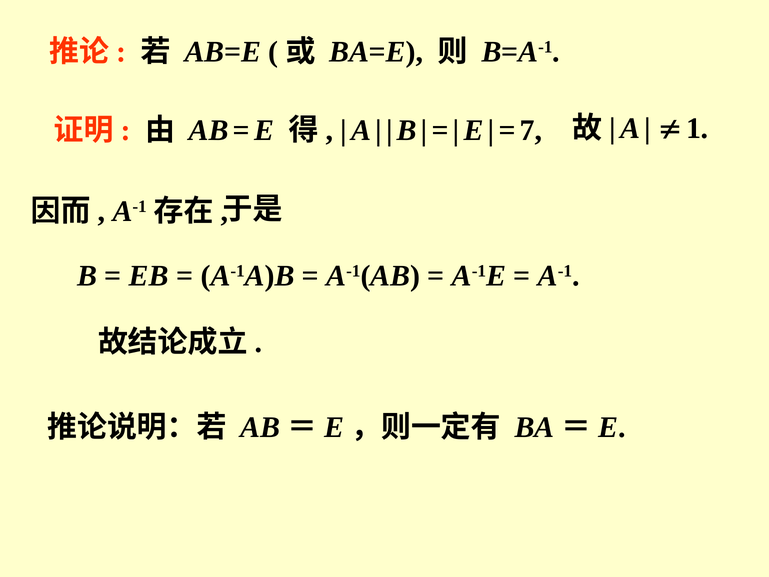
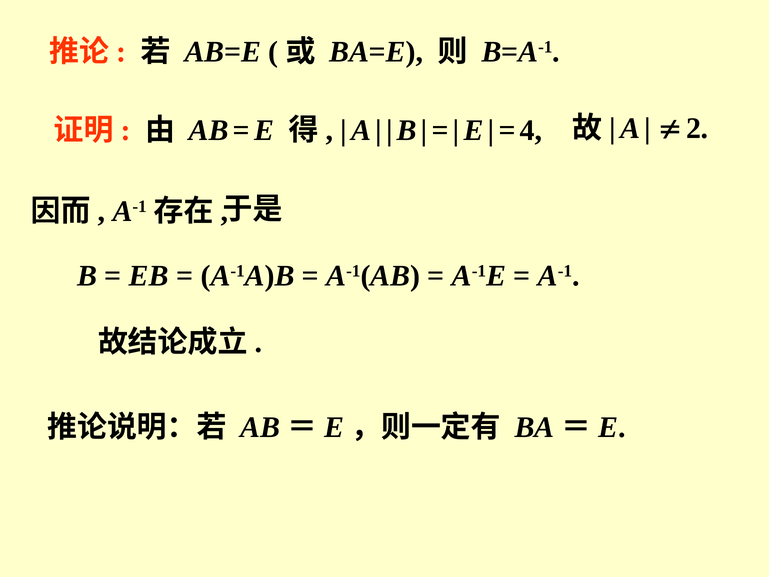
1: 1 -> 2
7: 7 -> 4
